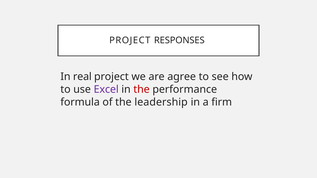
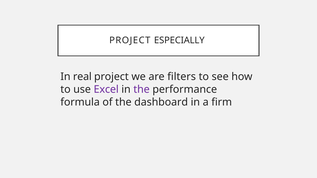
RESPONSES: RESPONSES -> ESPECIALLY
agree: agree -> filters
the at (142, 90) colour: red -> purple
leadership: leadership -> dashboard
